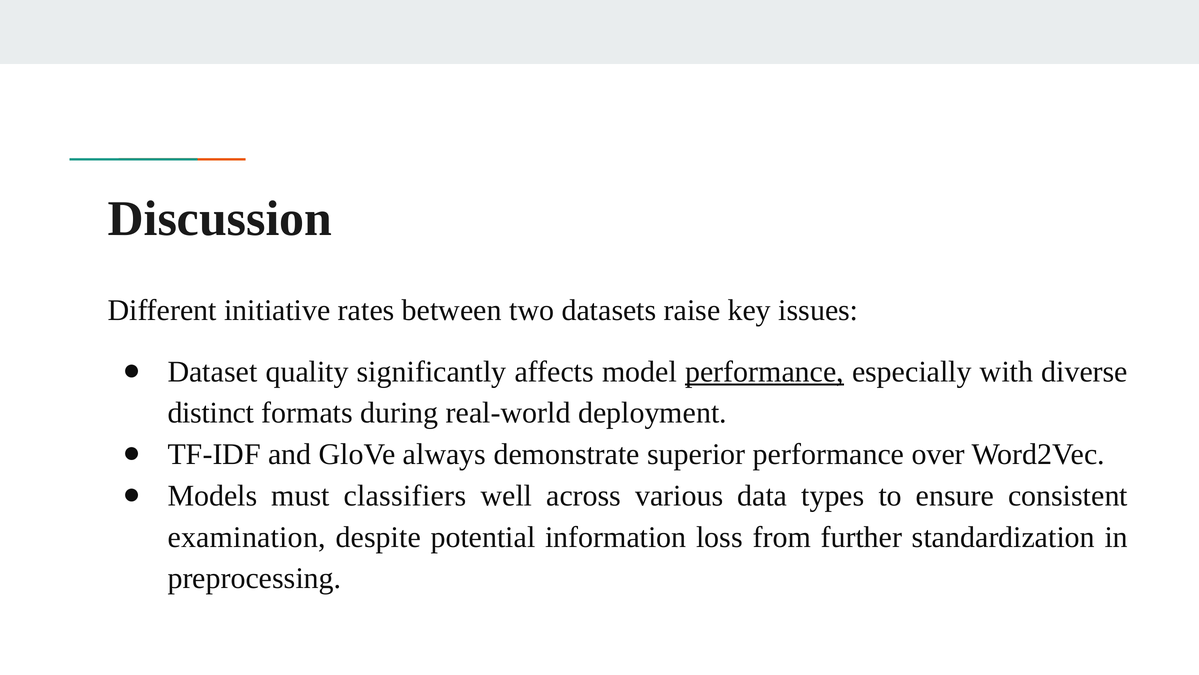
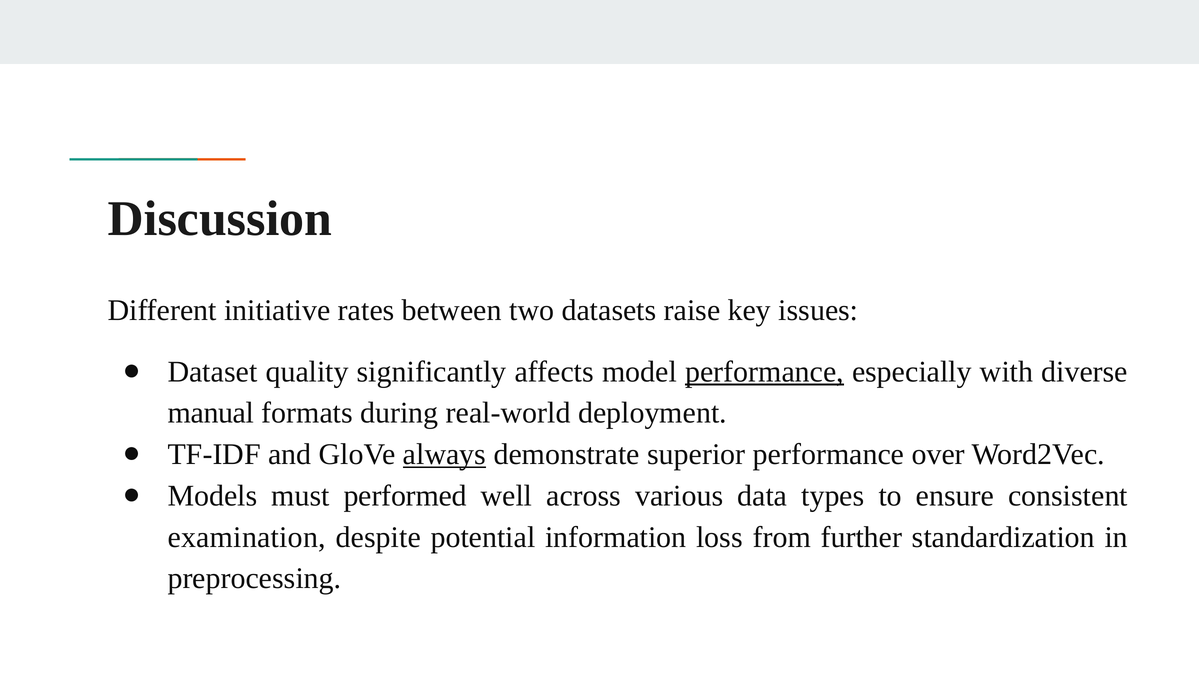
distinct: distinct -> manual
always underline: none -> present
classifiers: classifiers -> performed
